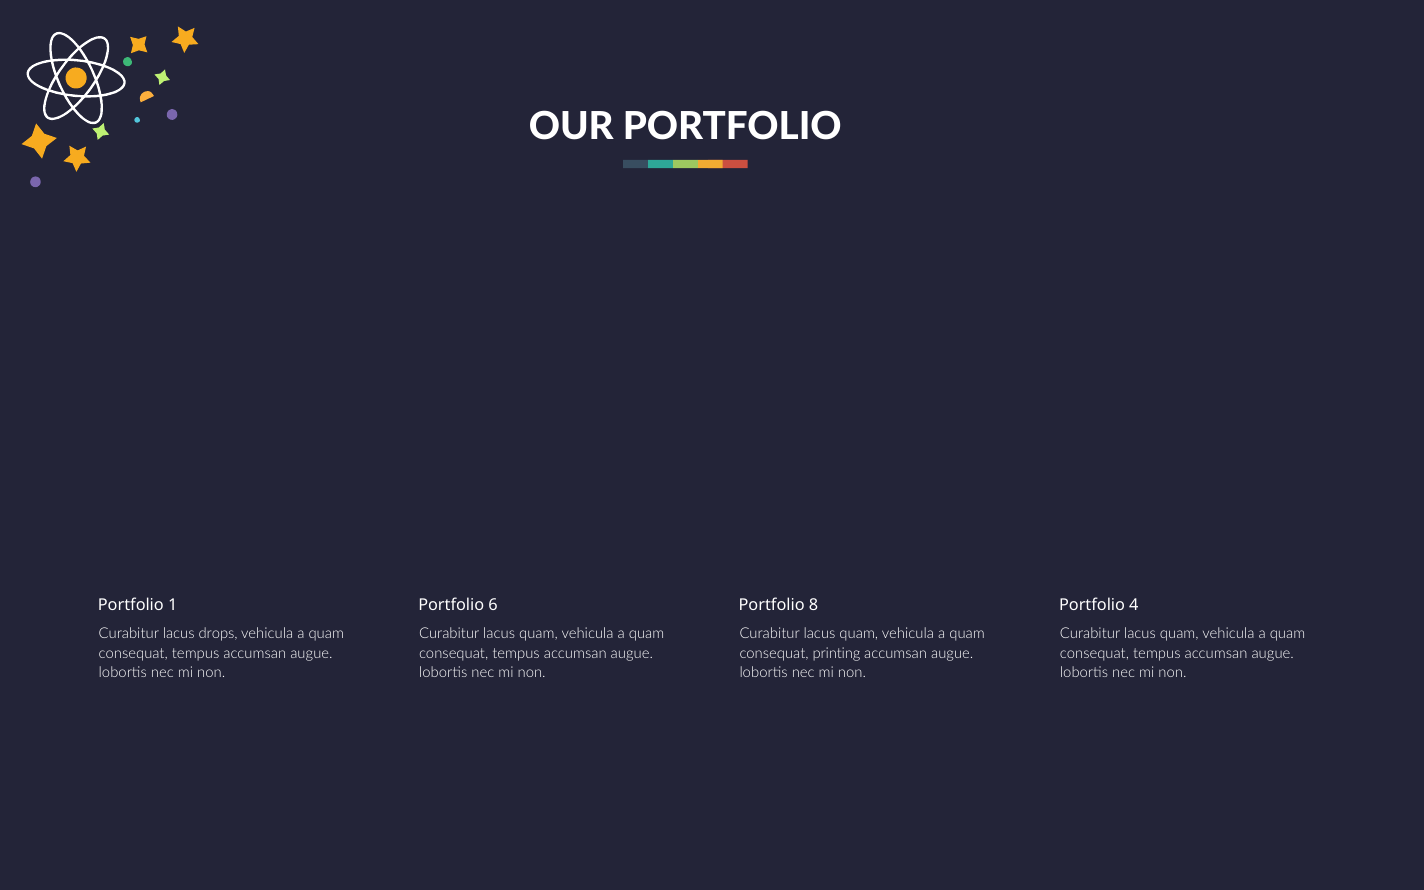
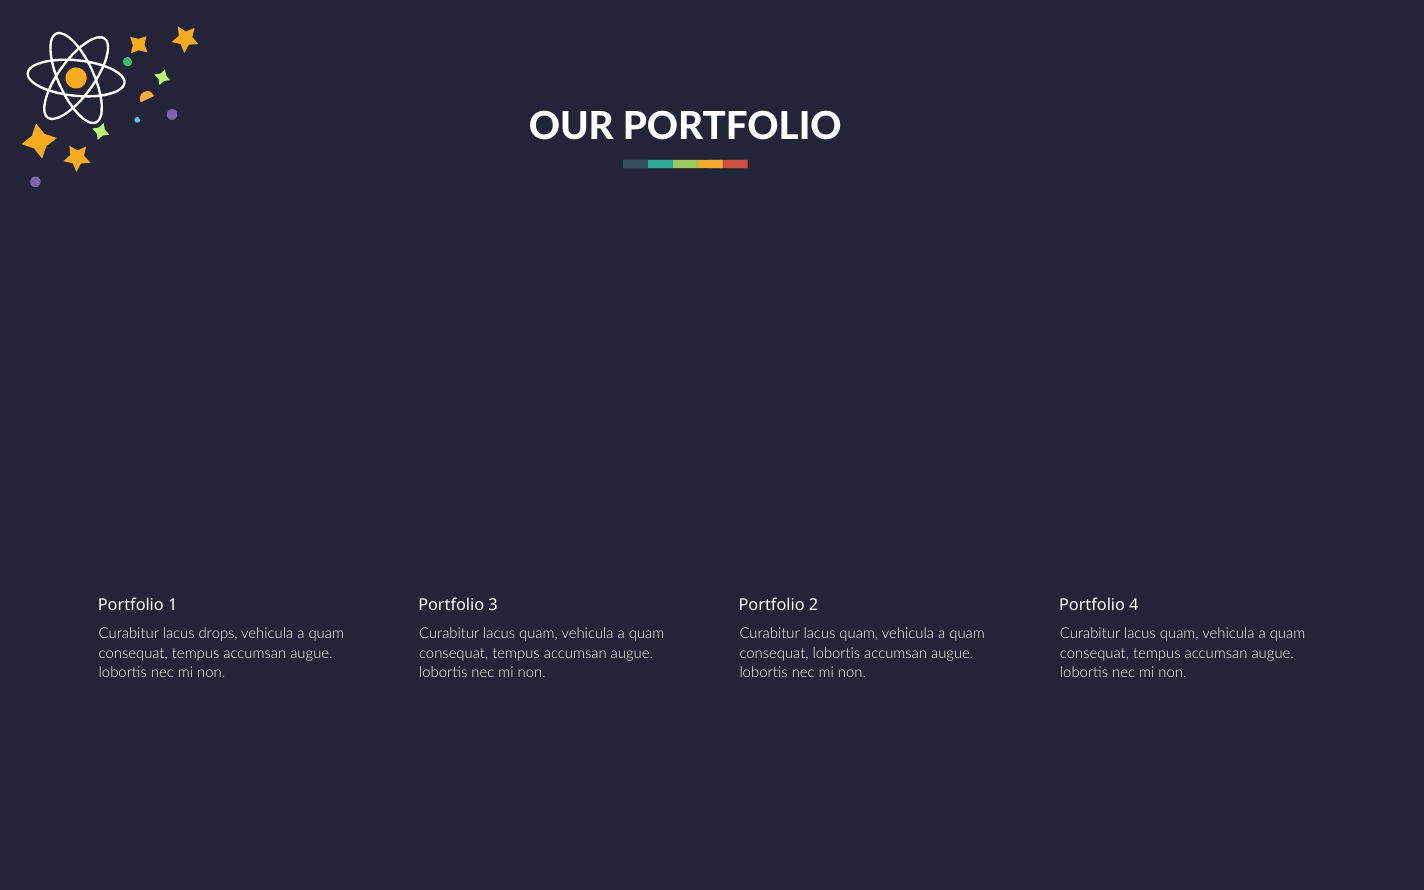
6: 6 -> 3
8: 8 -> 2
consequat printing: printing -> lobortis
